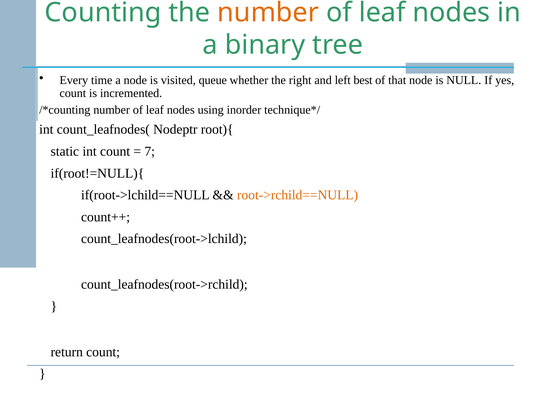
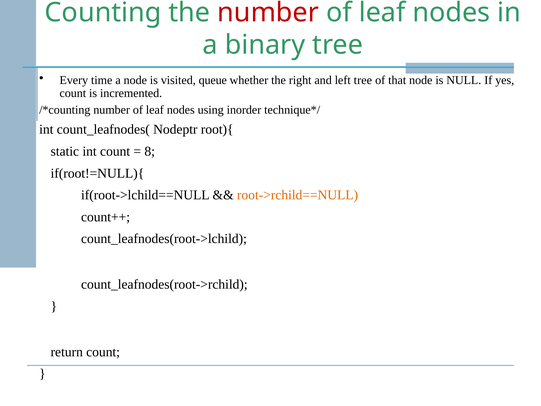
number at (268, 13) colour: orange -> red
left best: best -> tree
7: 7 -> 8
